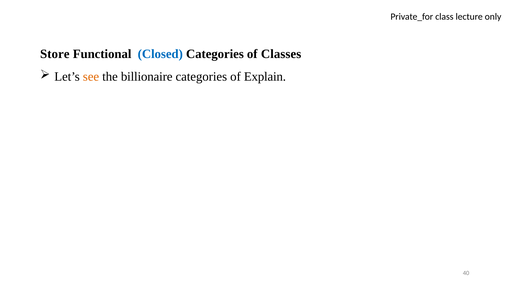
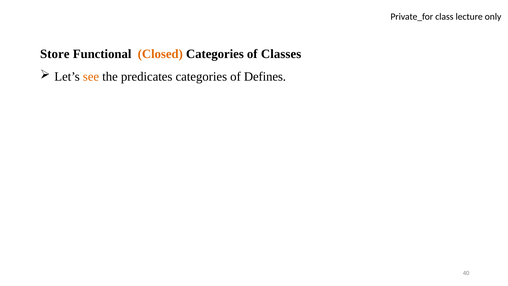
Closed colour: blue -> orange
billionaire: billionaire -> predicates
Explain: Explain -> Defines
